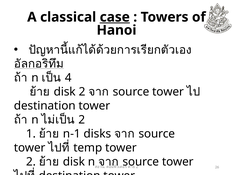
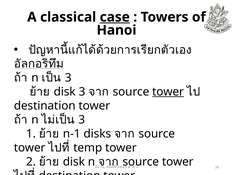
4 at (68, 78): 4 -> 3
disk 2: 2 -> 3
tower at (168, 92) underline: none -> present
2 at (82, 120): 2 -> 3
